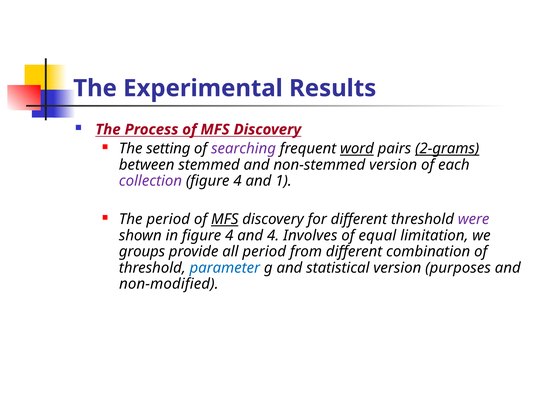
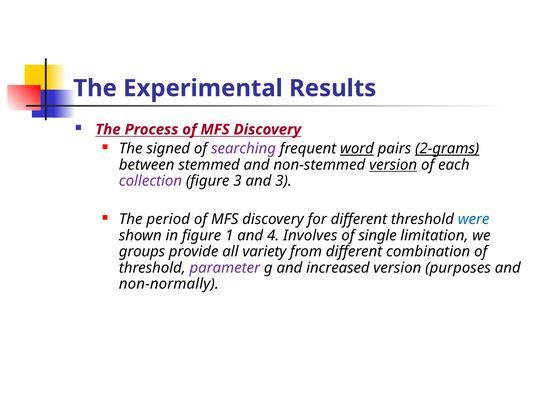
setting: setting -> signed
version at (393, 165) underline: none -> present
4 at (237, 181): 4 -> 3
and 1: 1 -> 3
MFS at (225, 219) underline: present -> none
were colour: purple -> blue
in figure 4: 4 -> 1
equal: equal -> single
all period: period -> variety
parameter colour: blue -> purple
statistical: statistical -> increased
non-modified: non-modified -> non-normally
